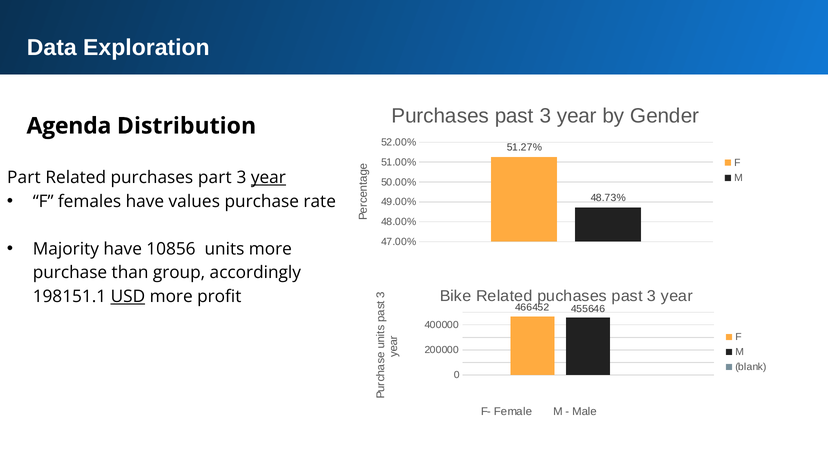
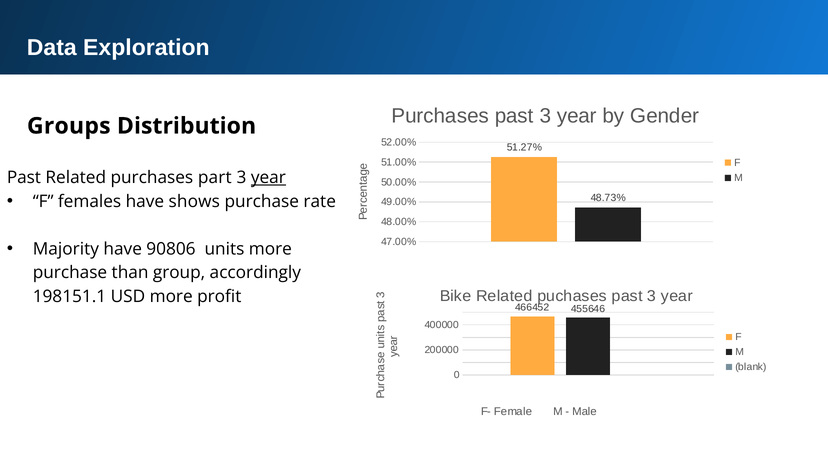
Agenda: Agenda -> Groups
Part at (24, 177): Part -> Past
values: values -> shows
10856: 10856 -> 90806
USD underline: present -> none
